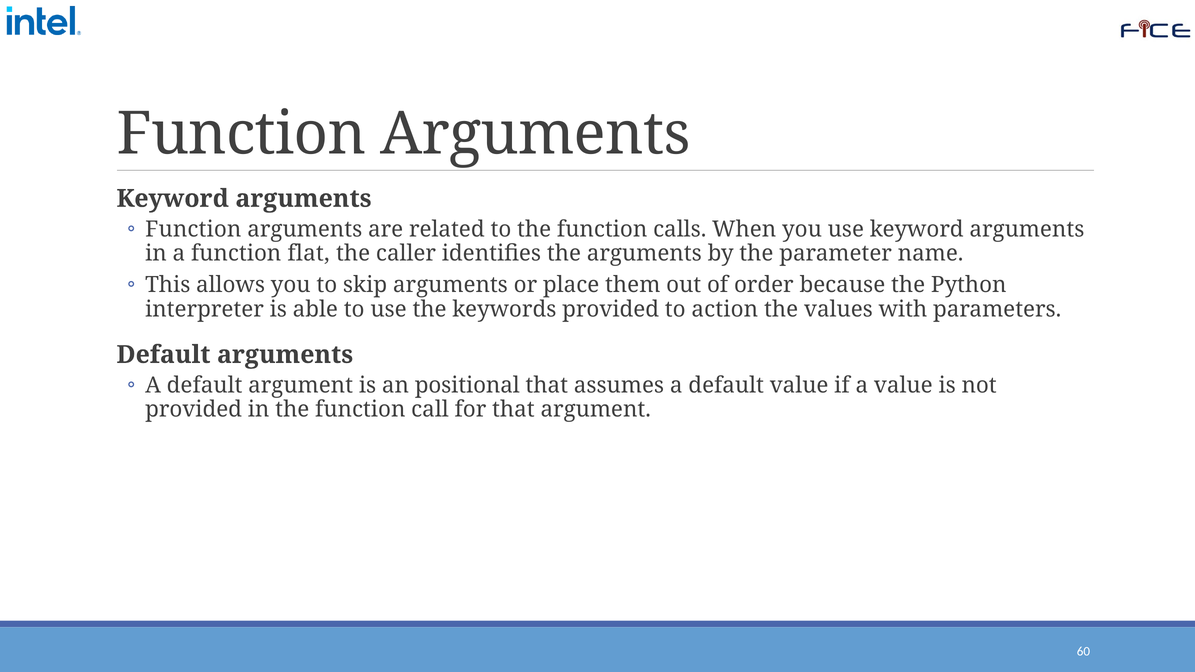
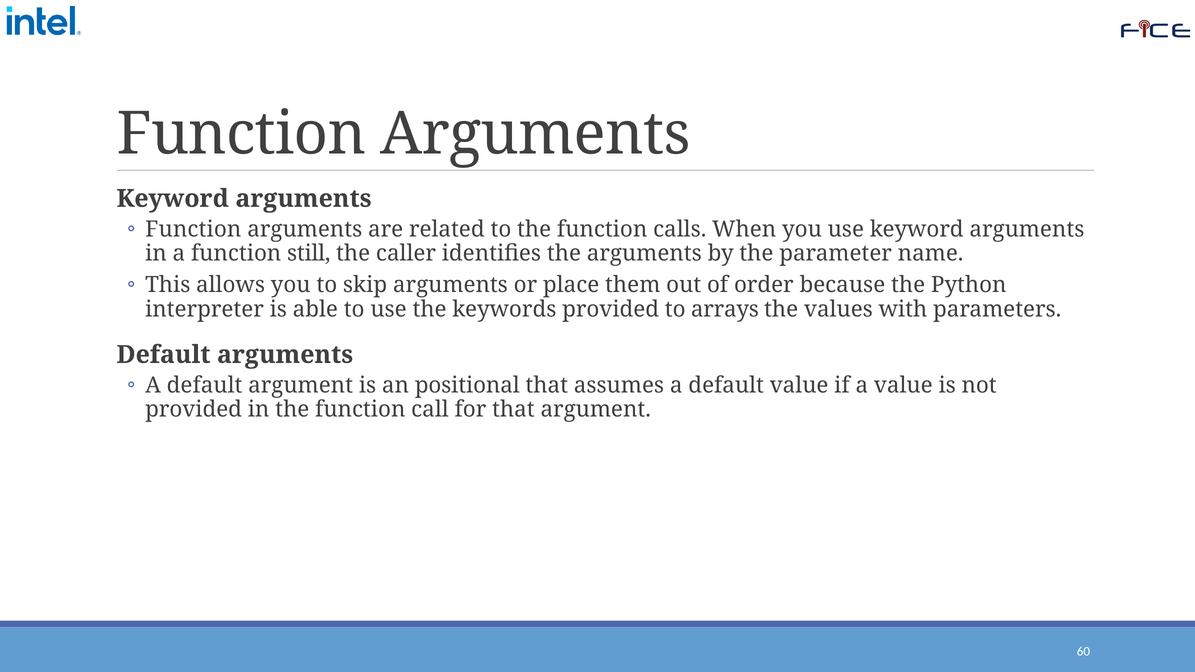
flat: flat -> still
action: action -> arrays
